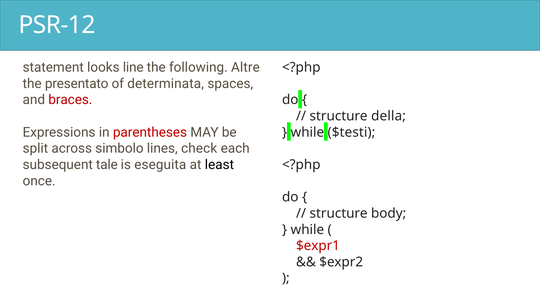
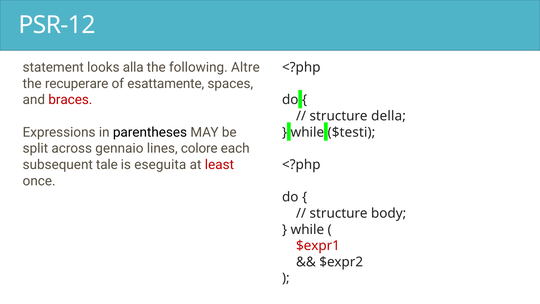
line: line -> alla
presentato: presentato -> recuperare
determinata: determinata -> esattamente
parentheses colour: red -> black
simbolo: simbolo -> gennaio
check: check -> colore
least colour: black -> red
